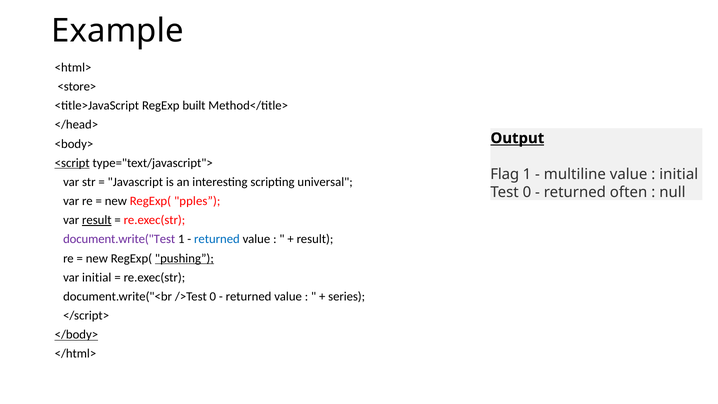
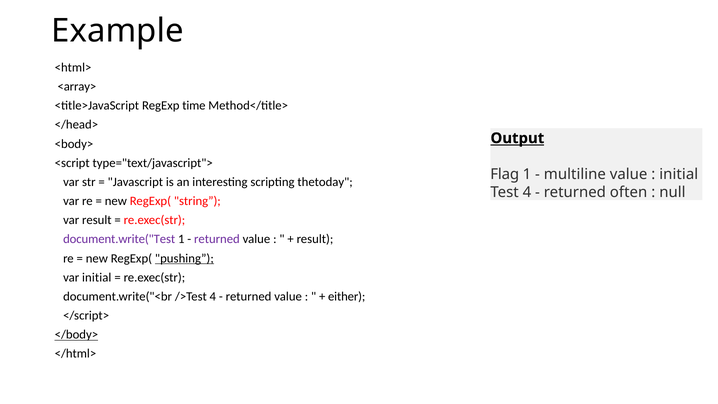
<store>: <store> -> <array>
built: built -> time
<script underline: present -> none
universal: universal -> thetoday
Test 0: 0 -> 4
pples: pples -> string
result at (97, 220) underline: present -> none
returned at (217, 239) colour: blue -> purple
/>Test 0: 0 -> 4
series: series -> either
